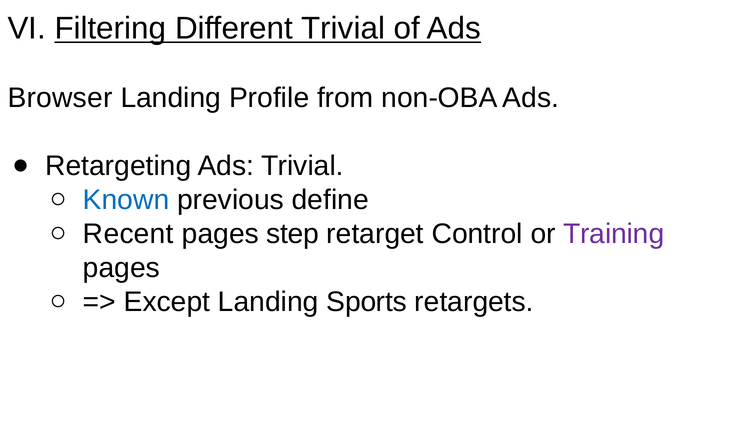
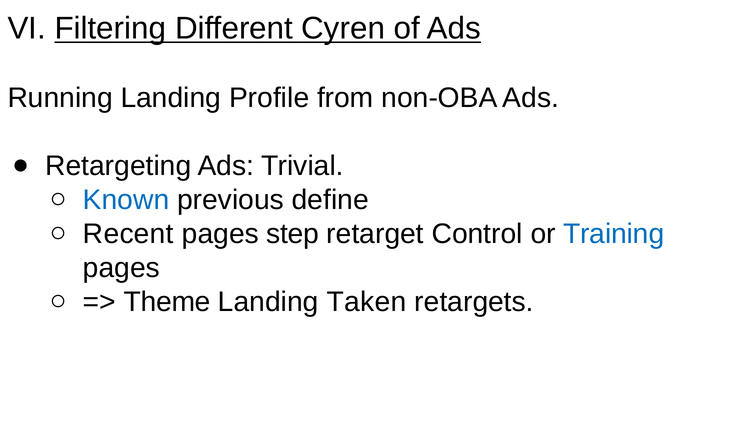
Different Trivial: Trivial -> Cyren
Browser: Browser -> Running
Training colour: purple -> blue
Except: Except -> Theme
Sports: Sports -> Taken
